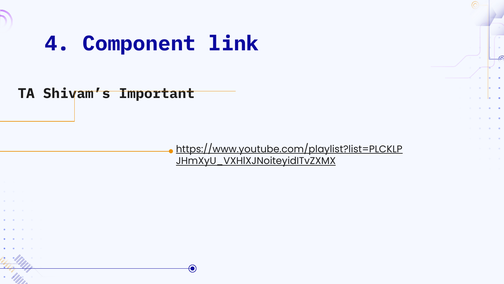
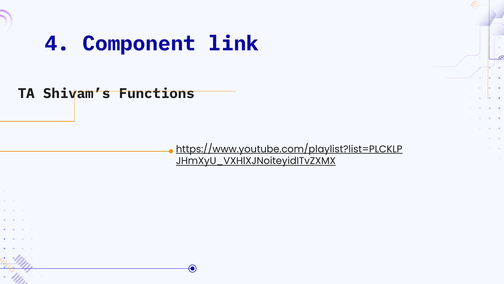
Important: Important -> Functions
